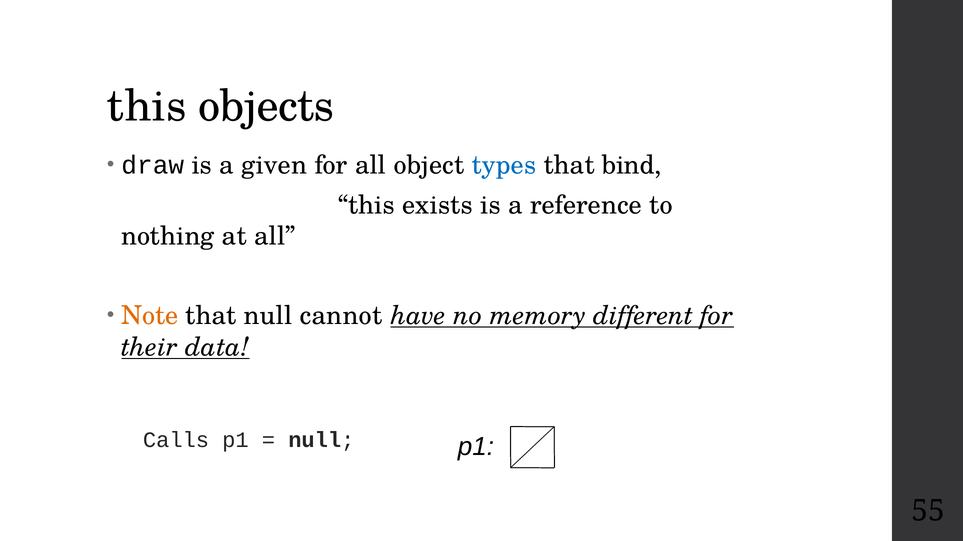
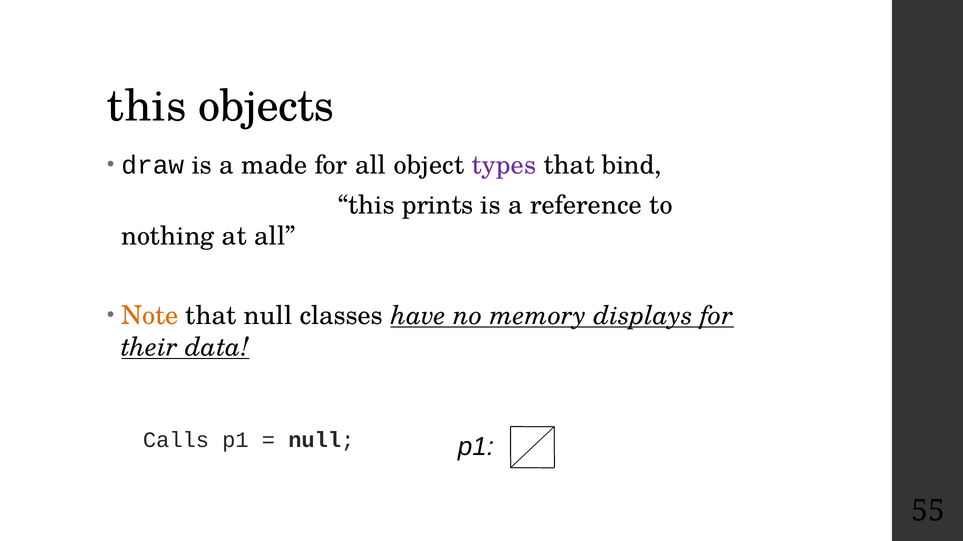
given: given -> made
types colour: blue -> purple
exists: exists -> prints
cannot: cannot -> classes
different: different -> displays
